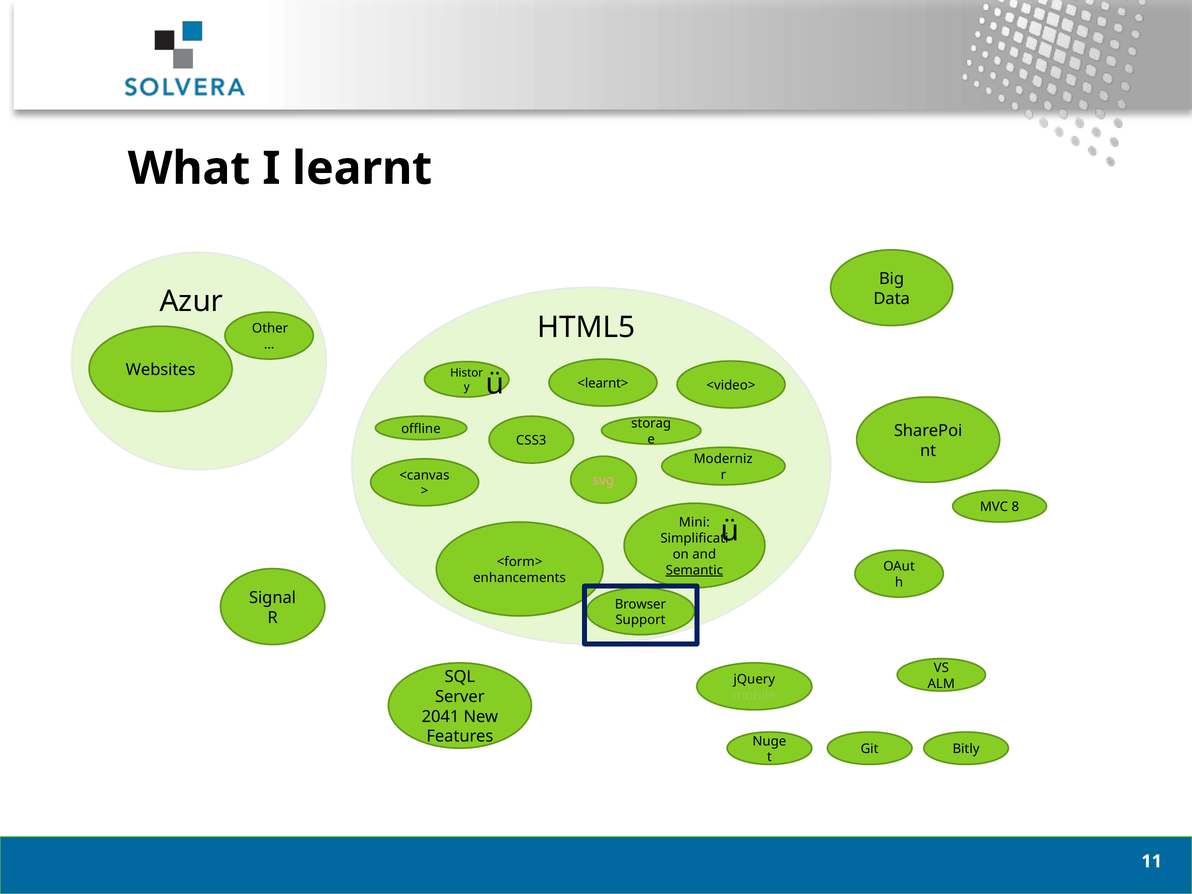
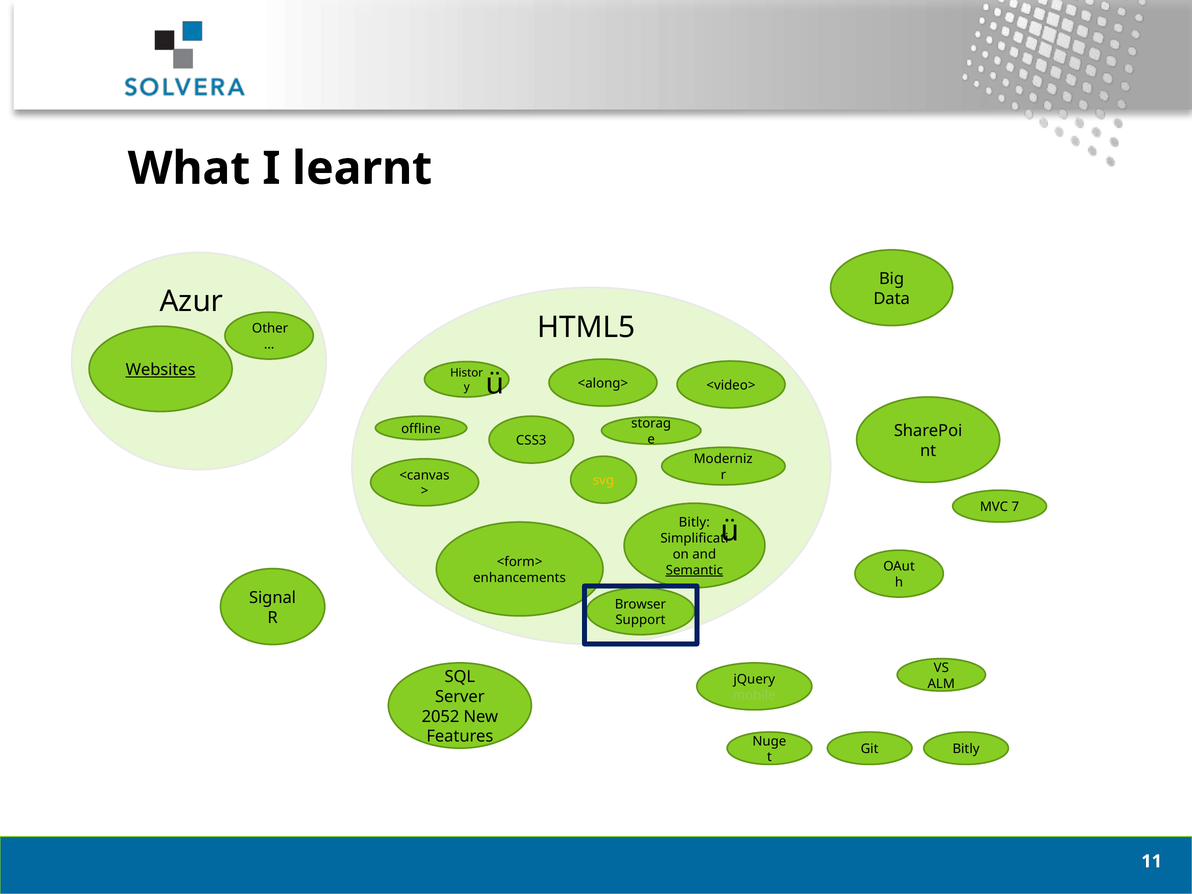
Websites underline: none -> present
<learnt>: <learnt> -> <along>
svg colour: pink -> yellow
8: 8 -> 7
Mini at (694, 523): Mini -> Bitly
2041: 2041 -> 2052
